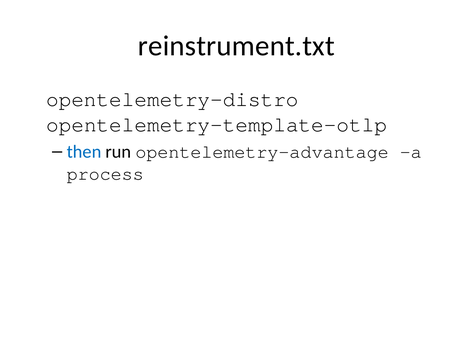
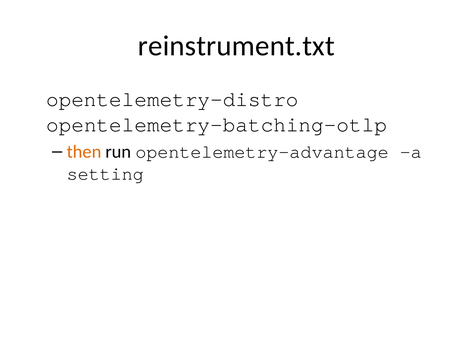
opentelemetry-template-otlp: opentelemetry-template-otlp -> opentelemetry-batching-otlp
then colour: blue -> orange
process: process -> setting
